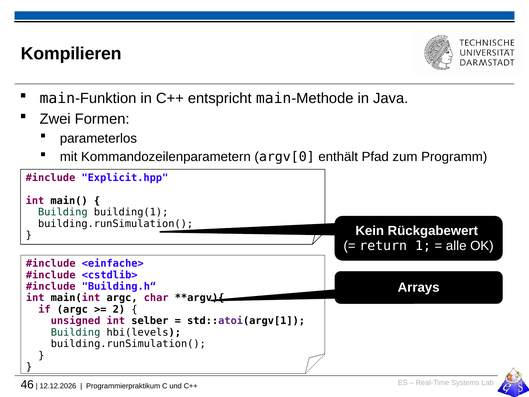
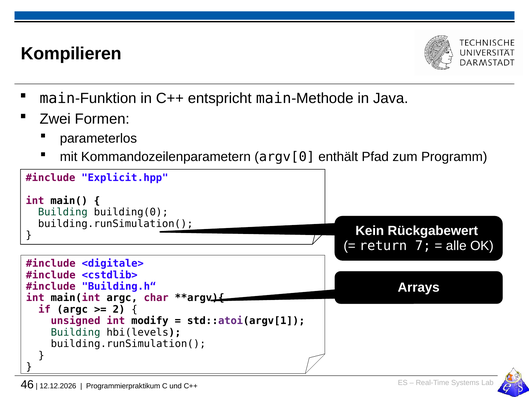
building(1: building(1 -> building(0
1: 1 -> 7
<einfache>: <einfache> -> <digitale>
selber: selber -> modify
